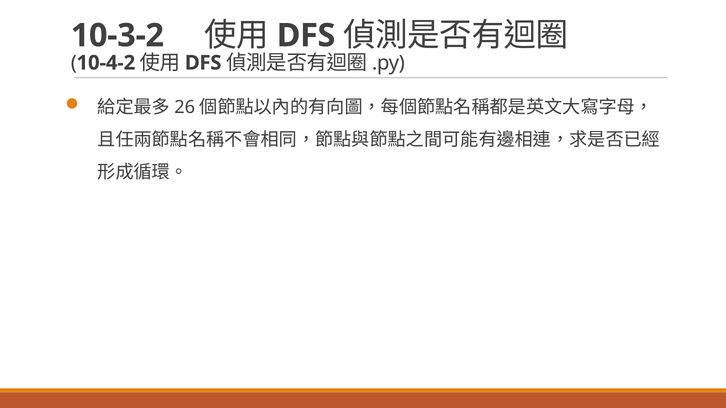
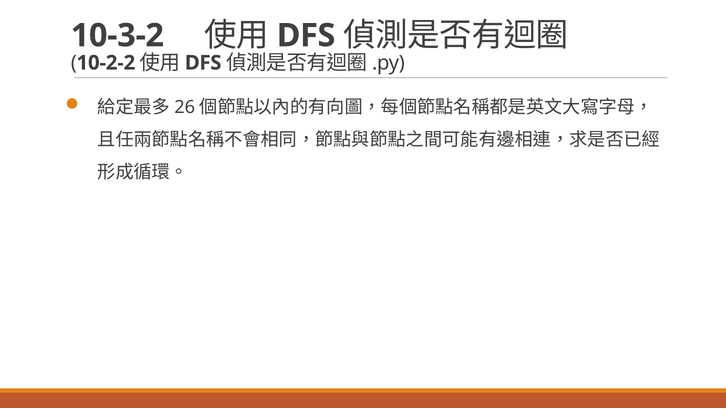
10-4-2: 10-4-2 -> 10-2-2
